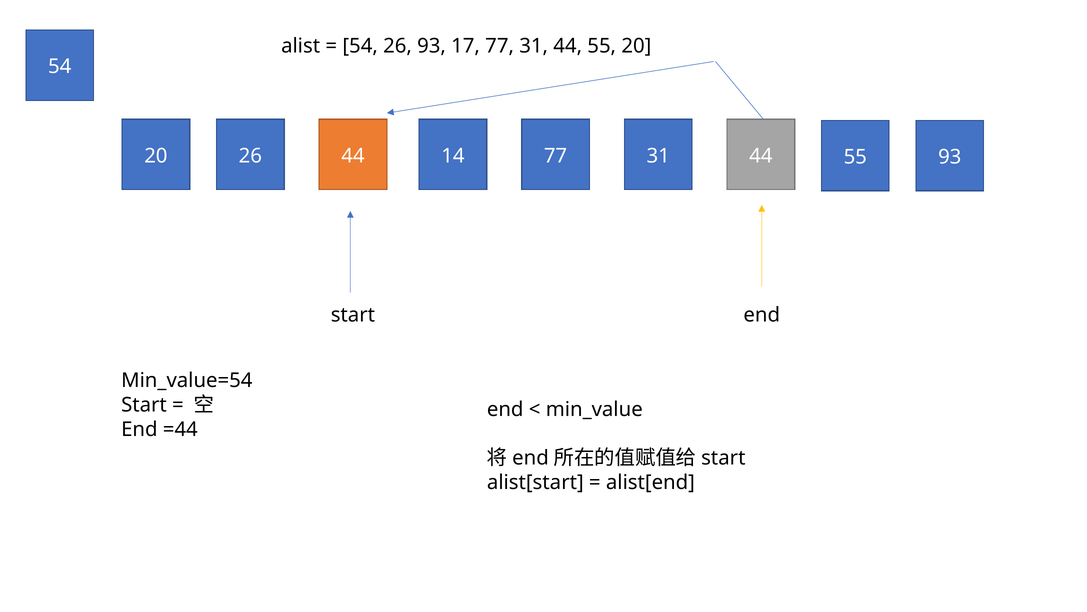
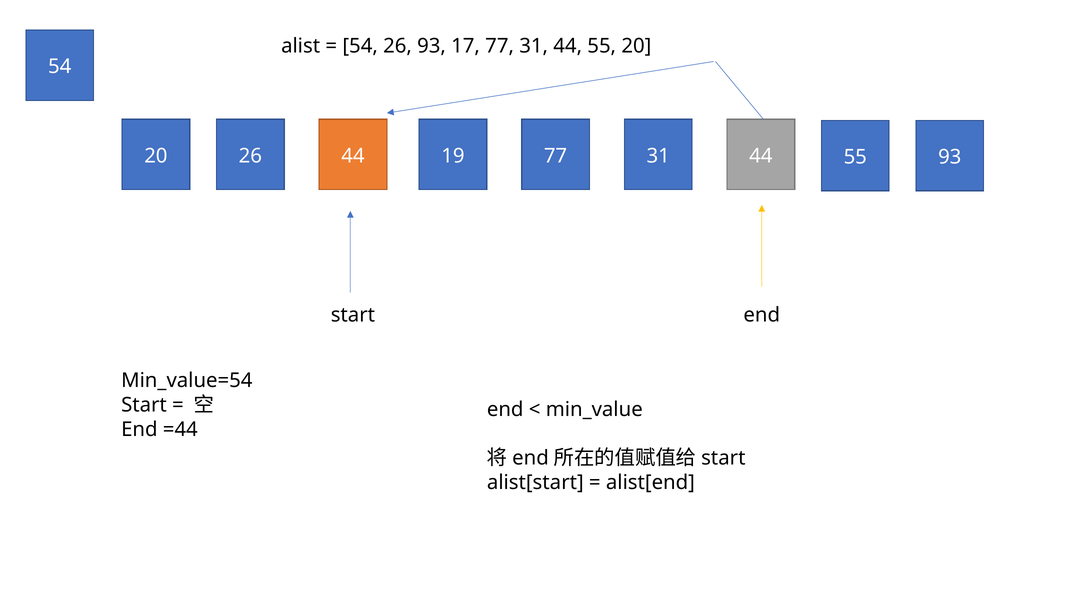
14: 14 -> 19
